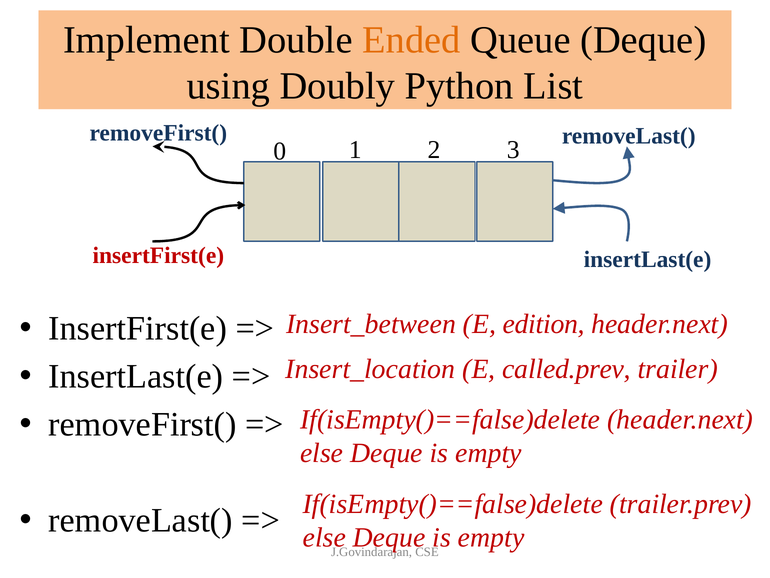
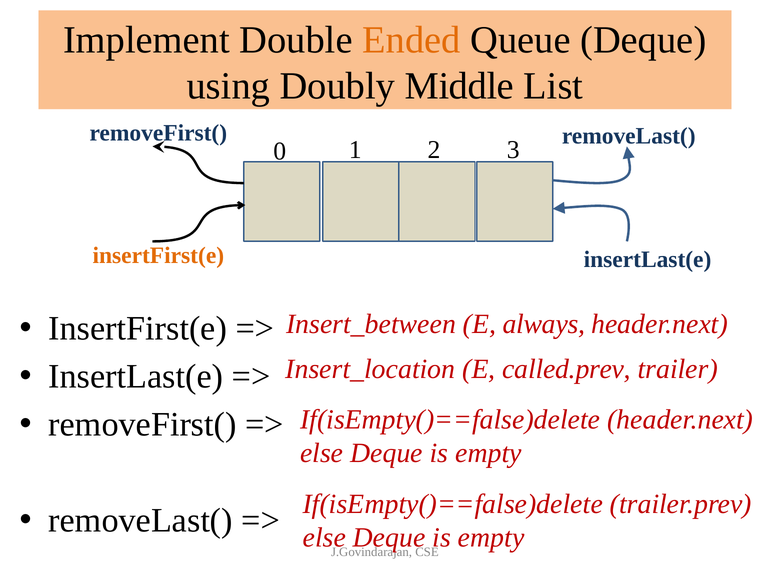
Python: Python -> Middle
insertFirst(e at (158, 255) colour: red -> orange
edition: edition -> always
